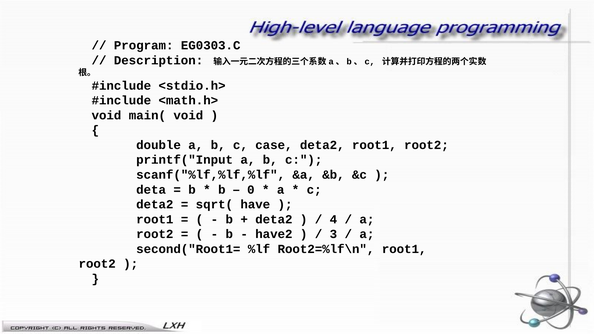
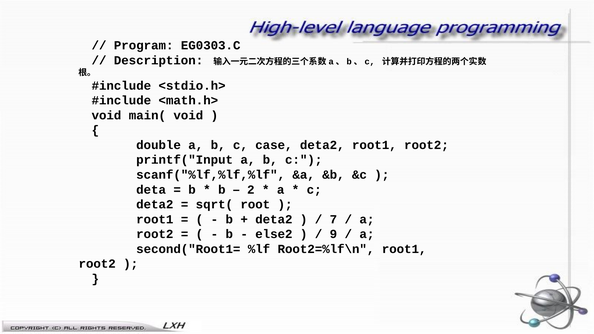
0: 0 -> 2
have: have -> root
4: 4 -> 7
have2: have2 -> else2
3: 3 -> 9
